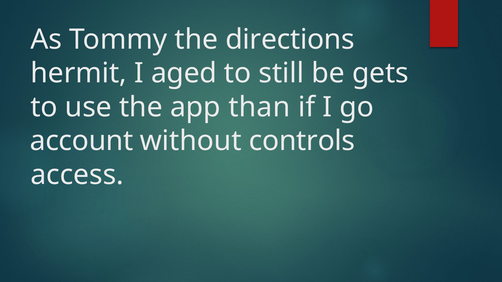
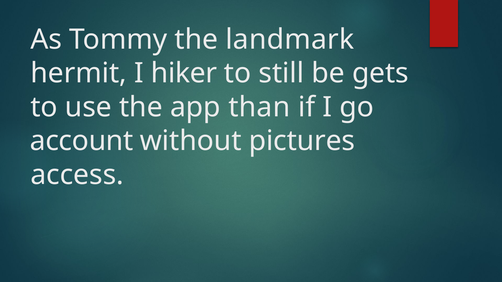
directions: directions -> landmark
aged: aged -> hiker
controls: controls -> pictures
